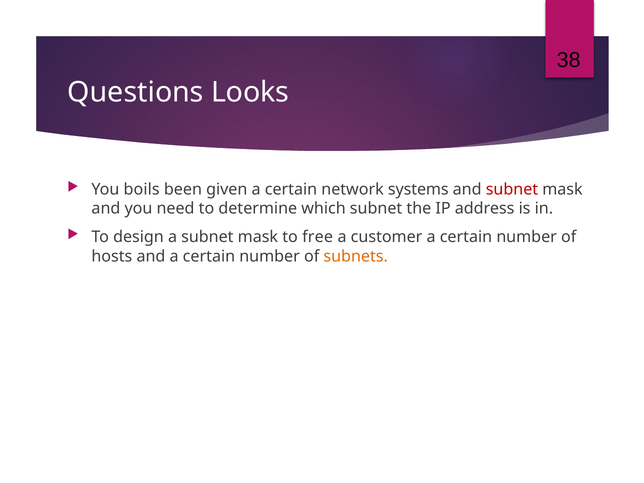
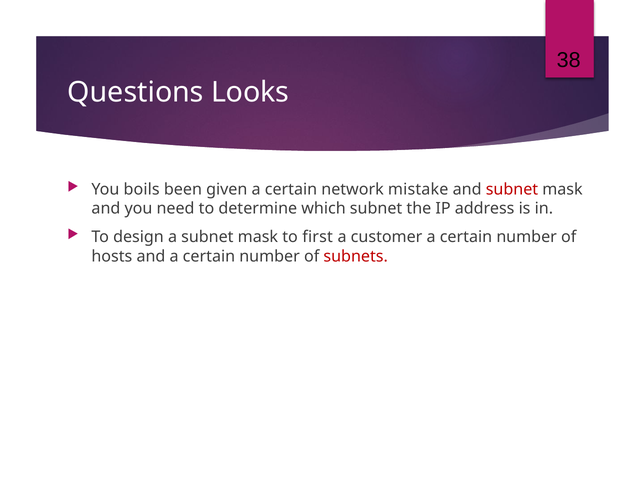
systems: systems -> mistake
free: free -> first
subnets colour: orange -> red
